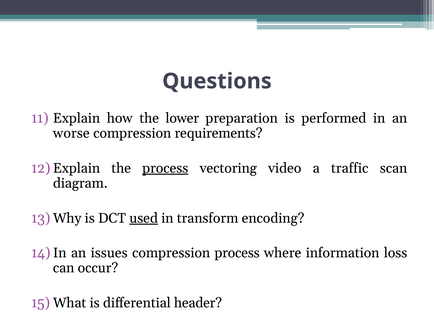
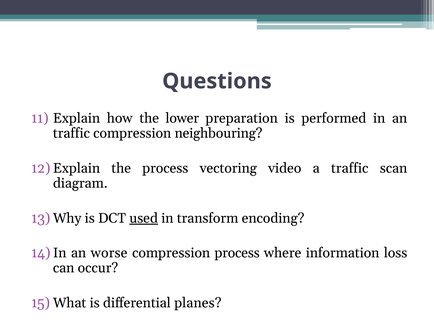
worse at (71, 133): worse -> traffic
requirements: requirements -> neighbouring
process at (165, 168) underline: present -> none
issues: issues -> worse
header: header -> planes
